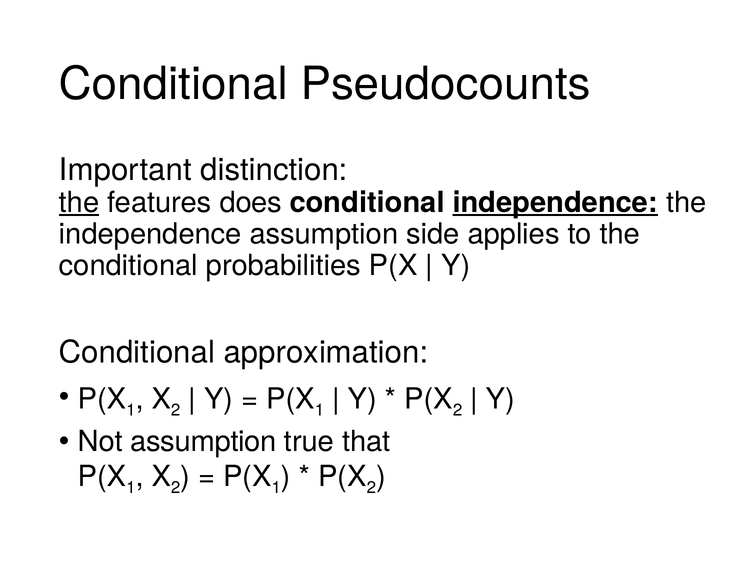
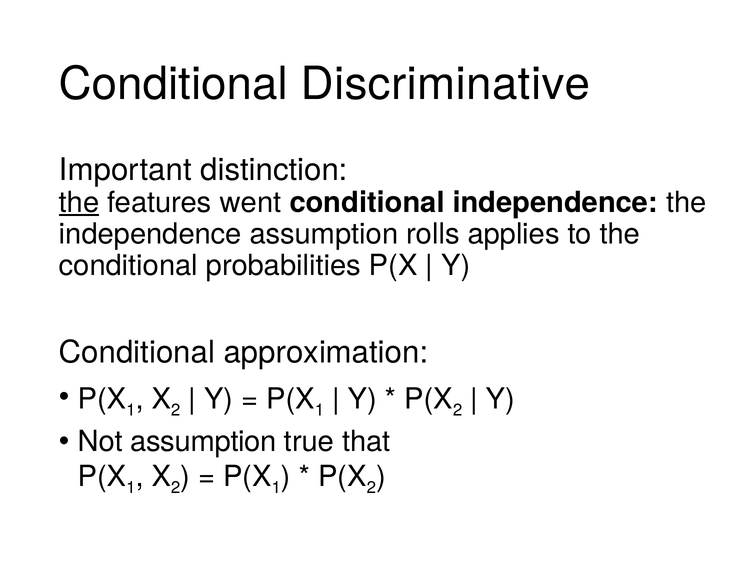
Pseudocounts: Pseudocounts -> Discriminative
does: does -> went
independence at (555, 202) underline: present -> none
side: side -> rolls
